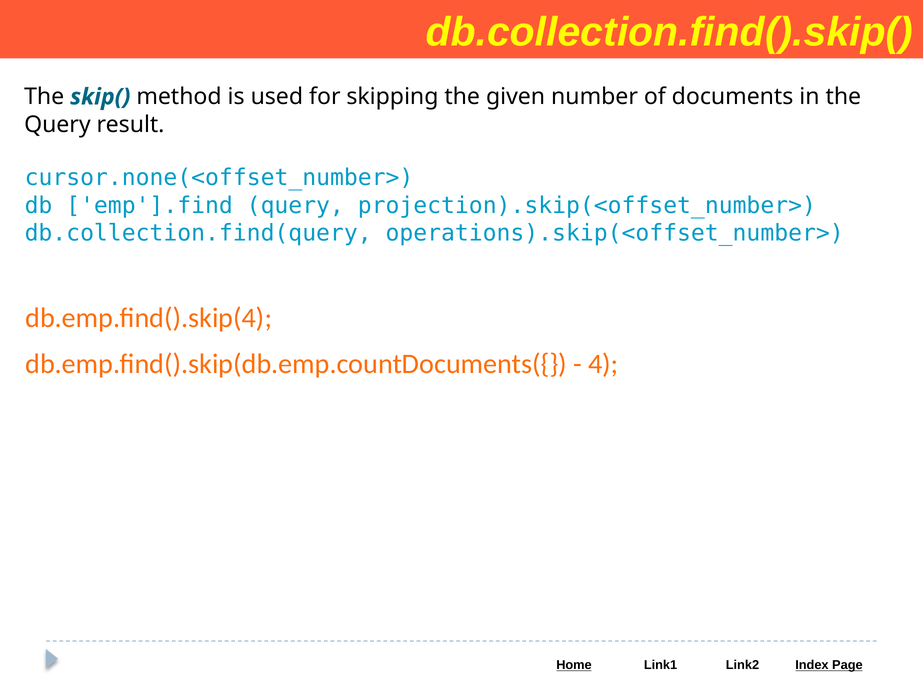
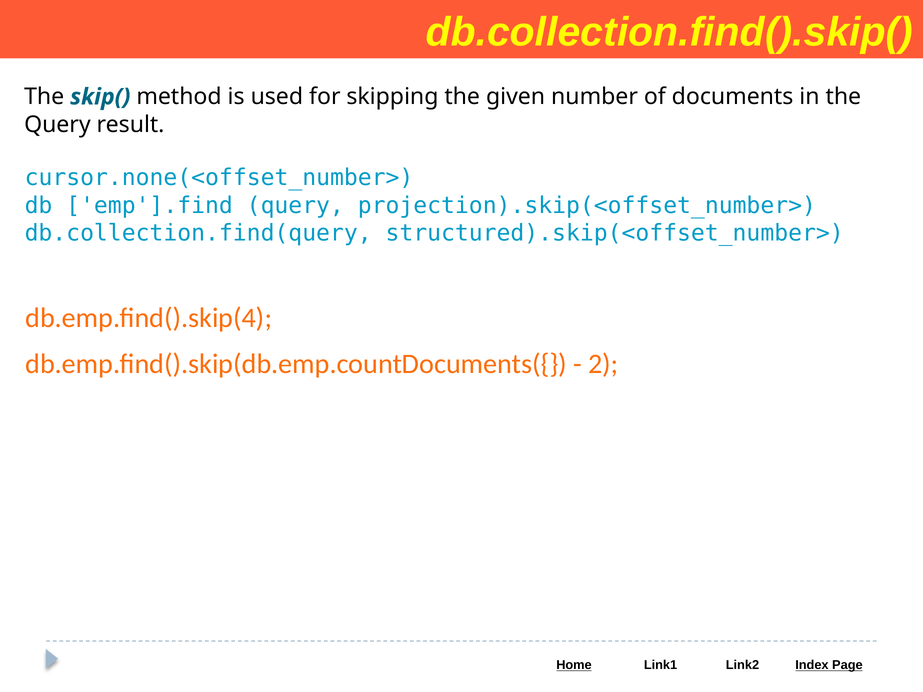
operations).skip(<offset_number>: operations).skip(<offset_number> -> structured).skip(<offset_number>
4: 4 -> 2
